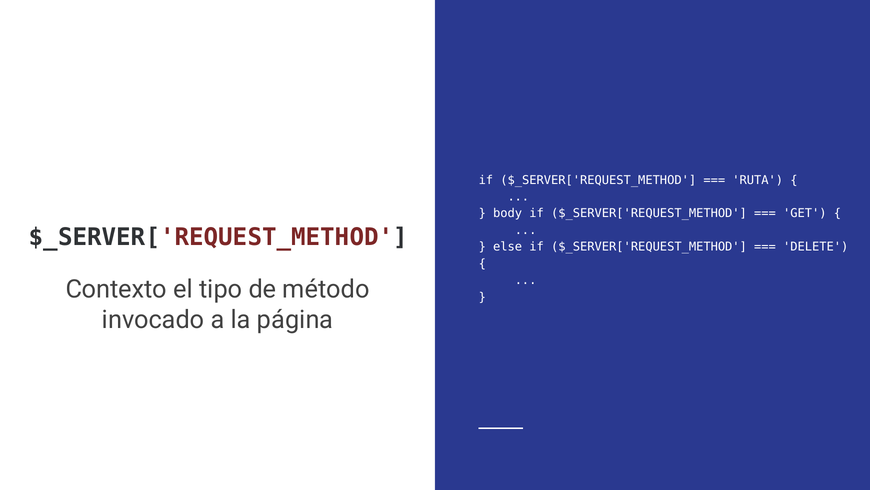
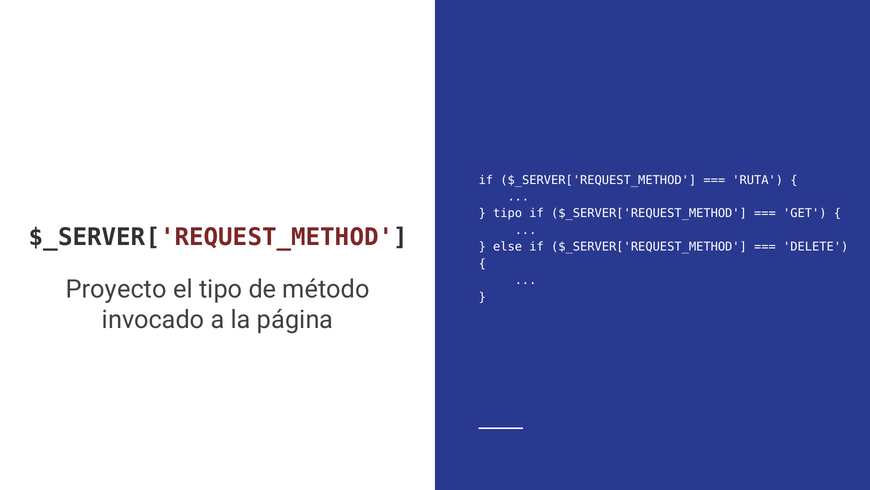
body at (508, 213): body -> tipo
Contexto: Contexto -> Proyecto
